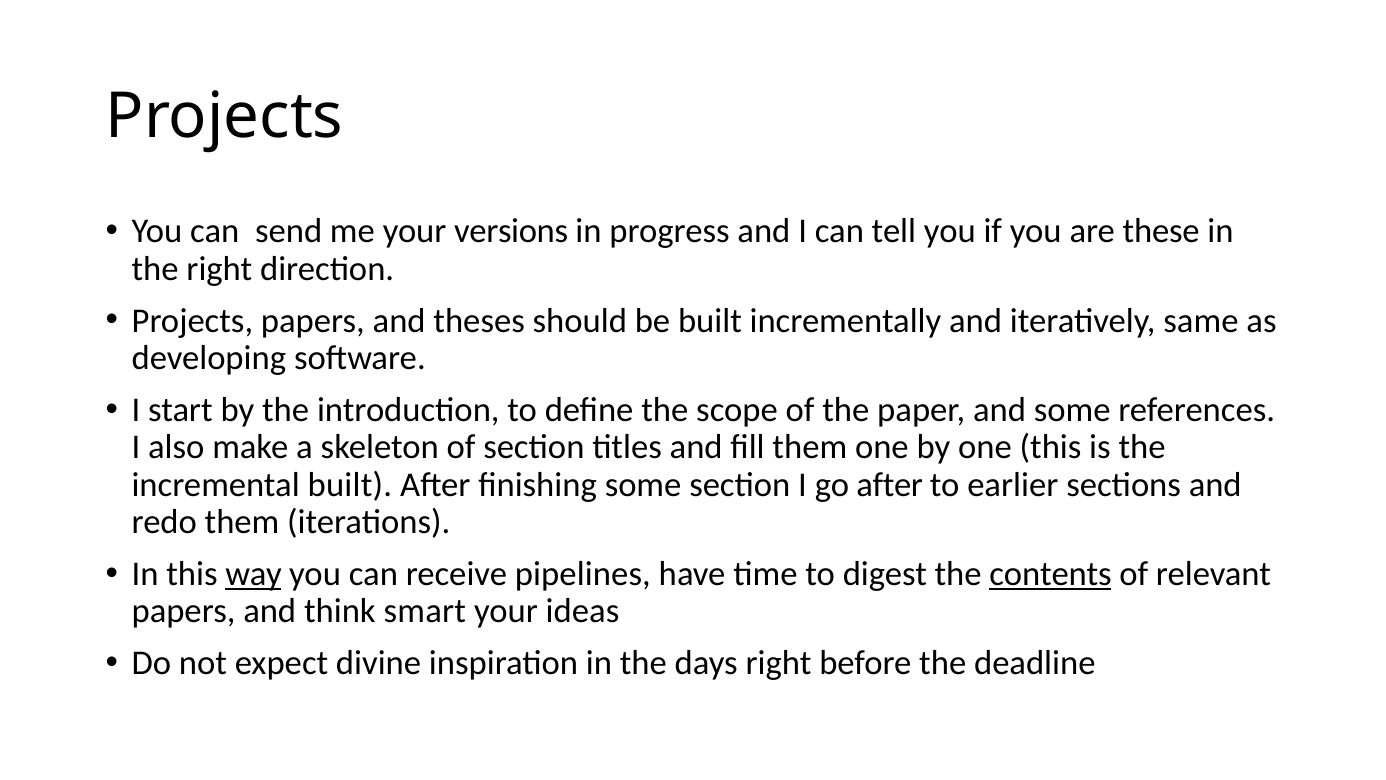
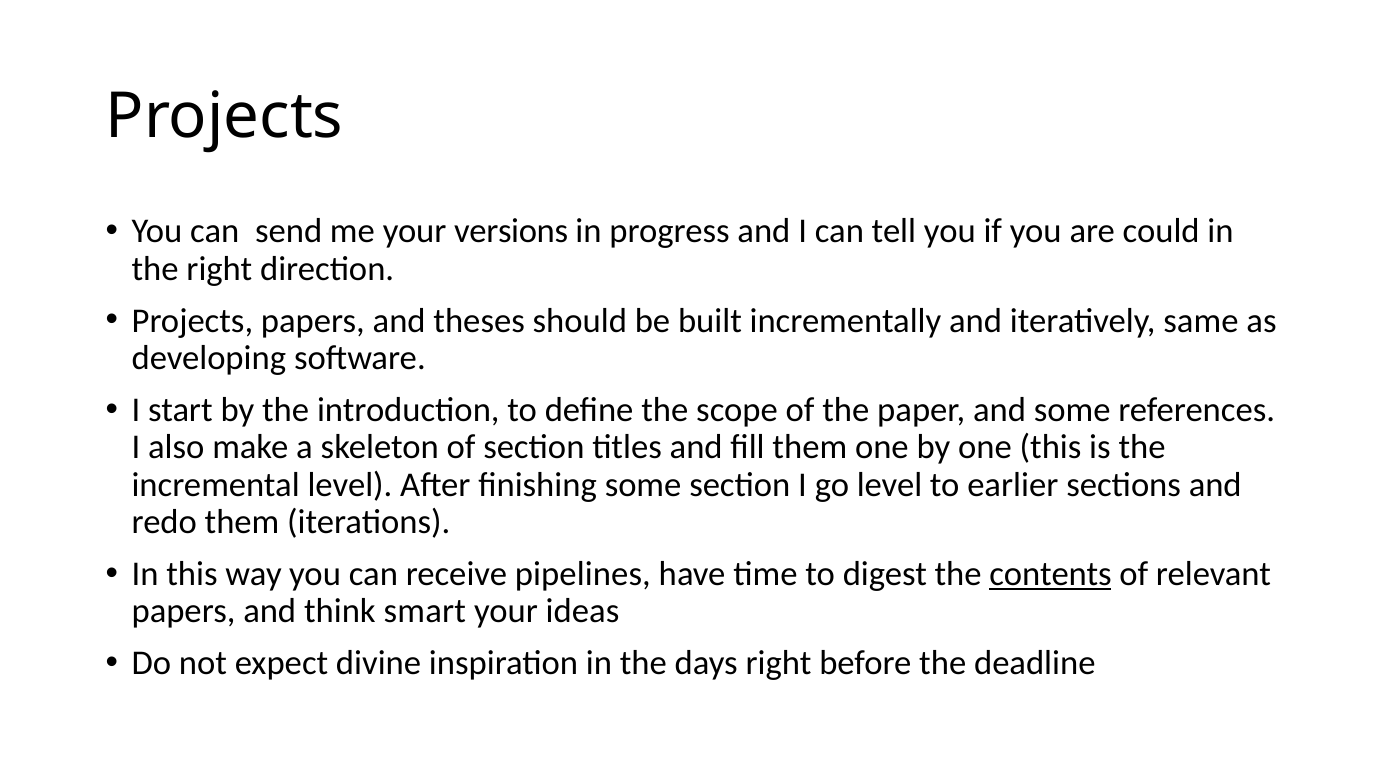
these: these -> could
incremental built: built -> level
go after: after -> level
way underline: present -> none
